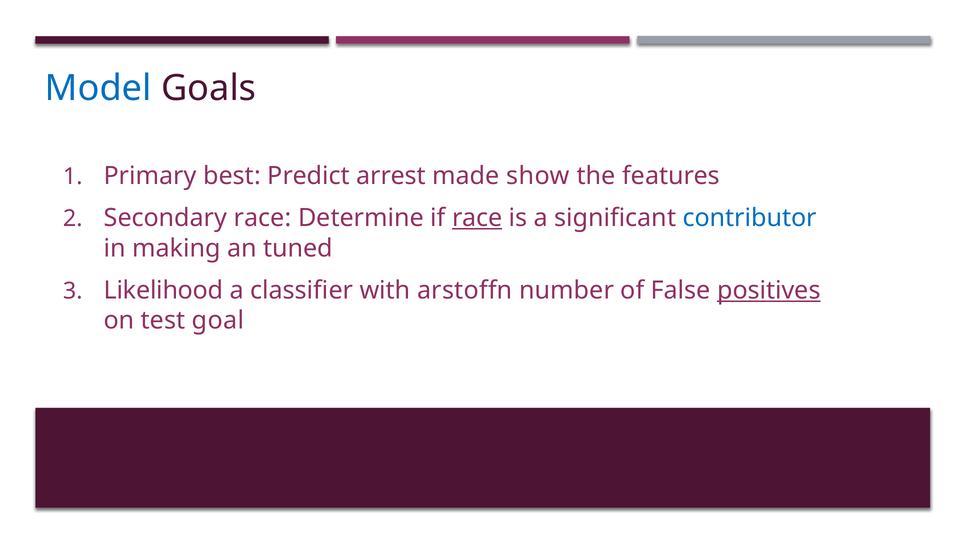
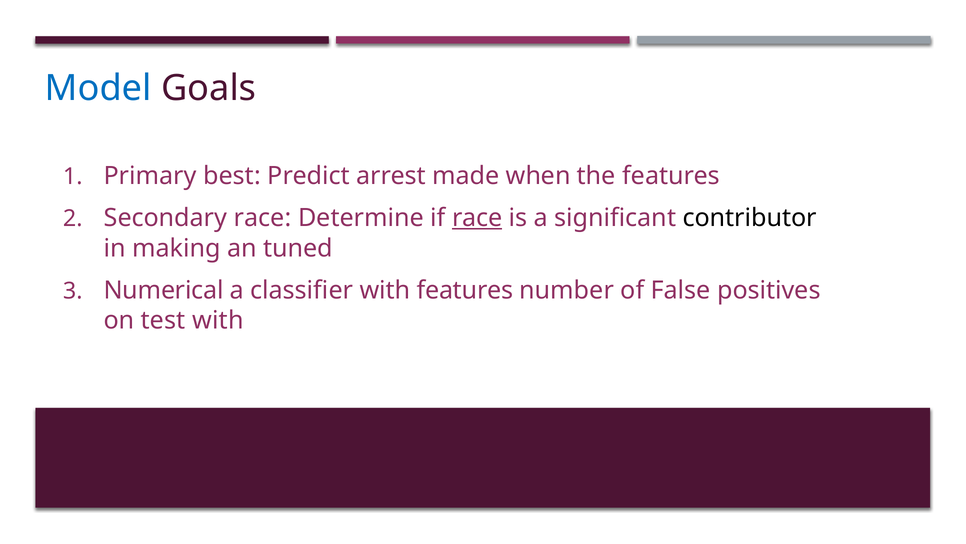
show: show -> when
contributor colour: blue -> black
Likelihood: Likelihood -> Numerical
with arstoffn: arstoffn -> features
positives underline: present -> none
test goal: goal -> with
